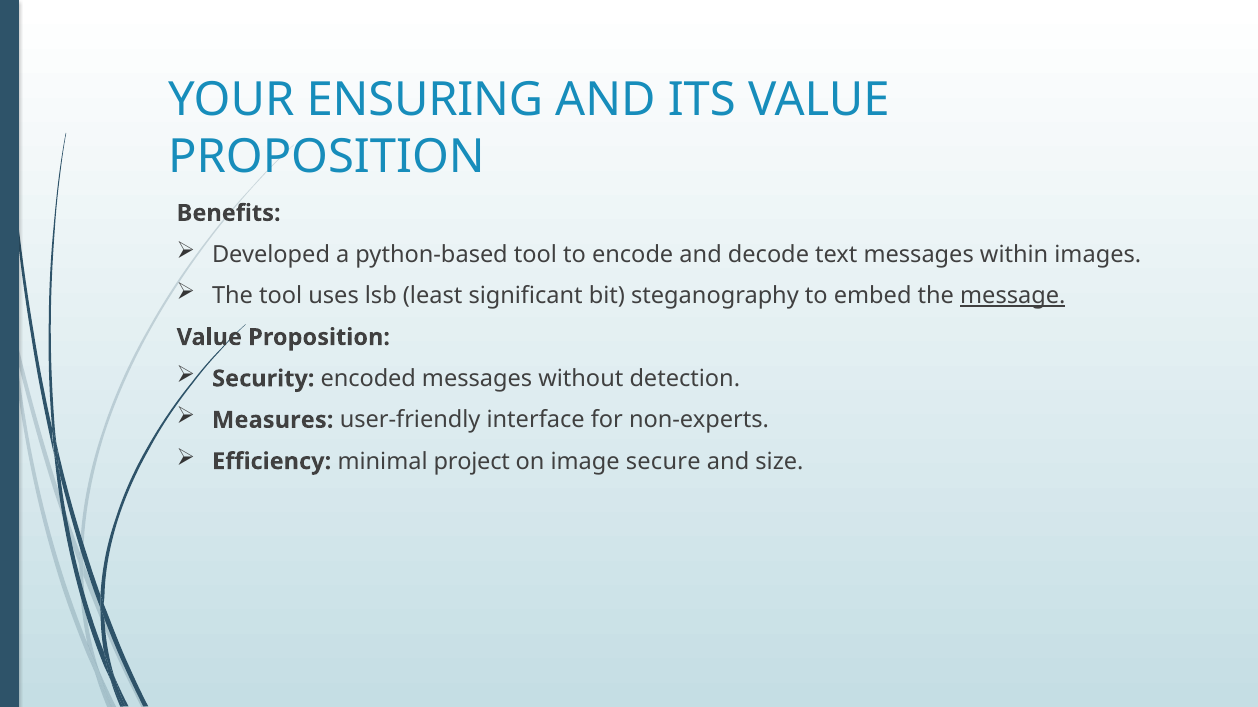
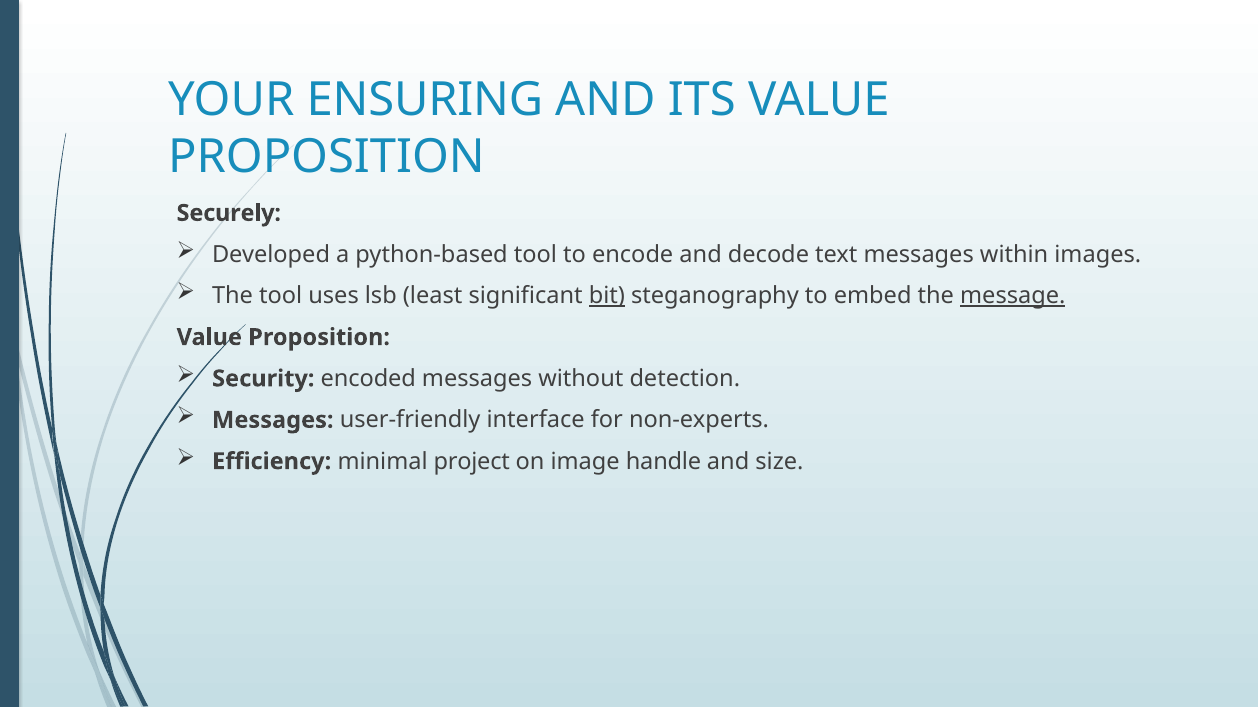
Benefits: Benefits -> Securely
bit underline: none -> present
Measures at (273, 420): Measures -> Messages
secure: secure -> handle
